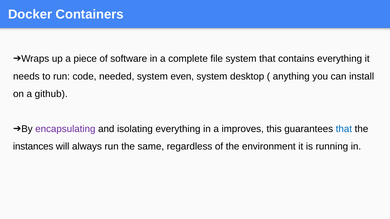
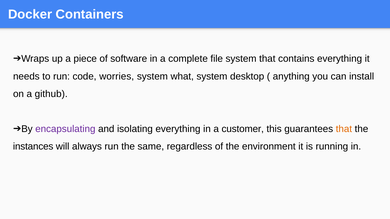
needed: needed -> worries
even: even -> what
improves: improves -> customer
that at (344, 129) colour: blue -> orange
